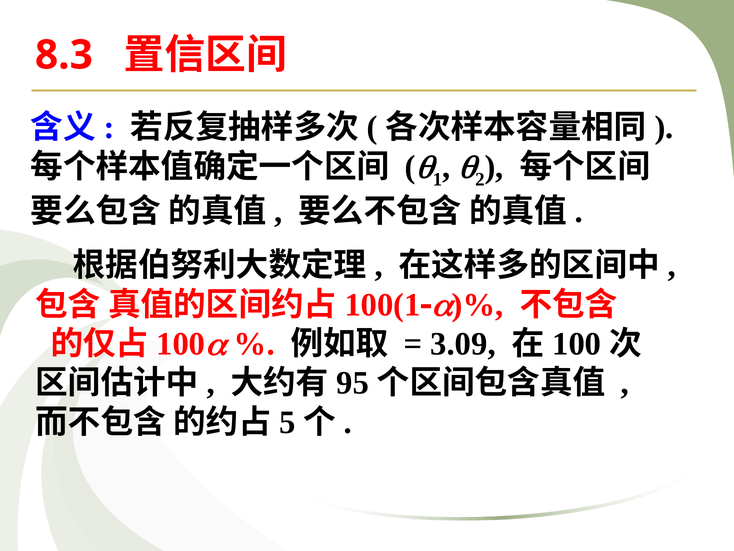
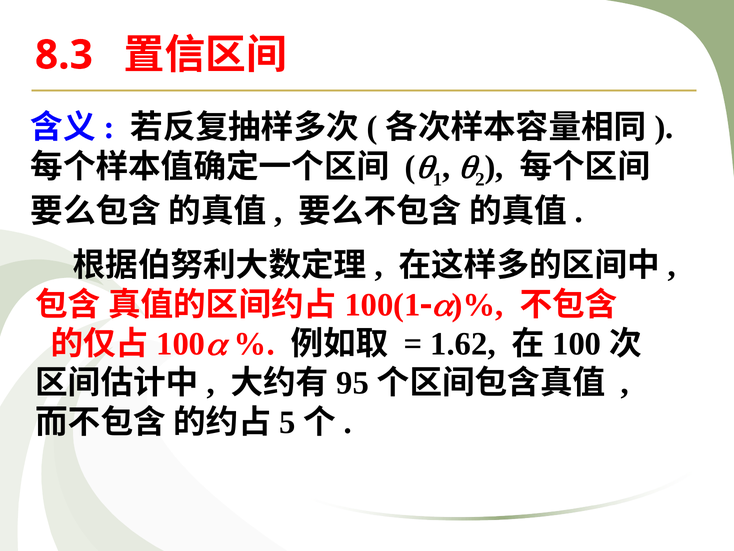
3.09: 3.09 -> 1.62
